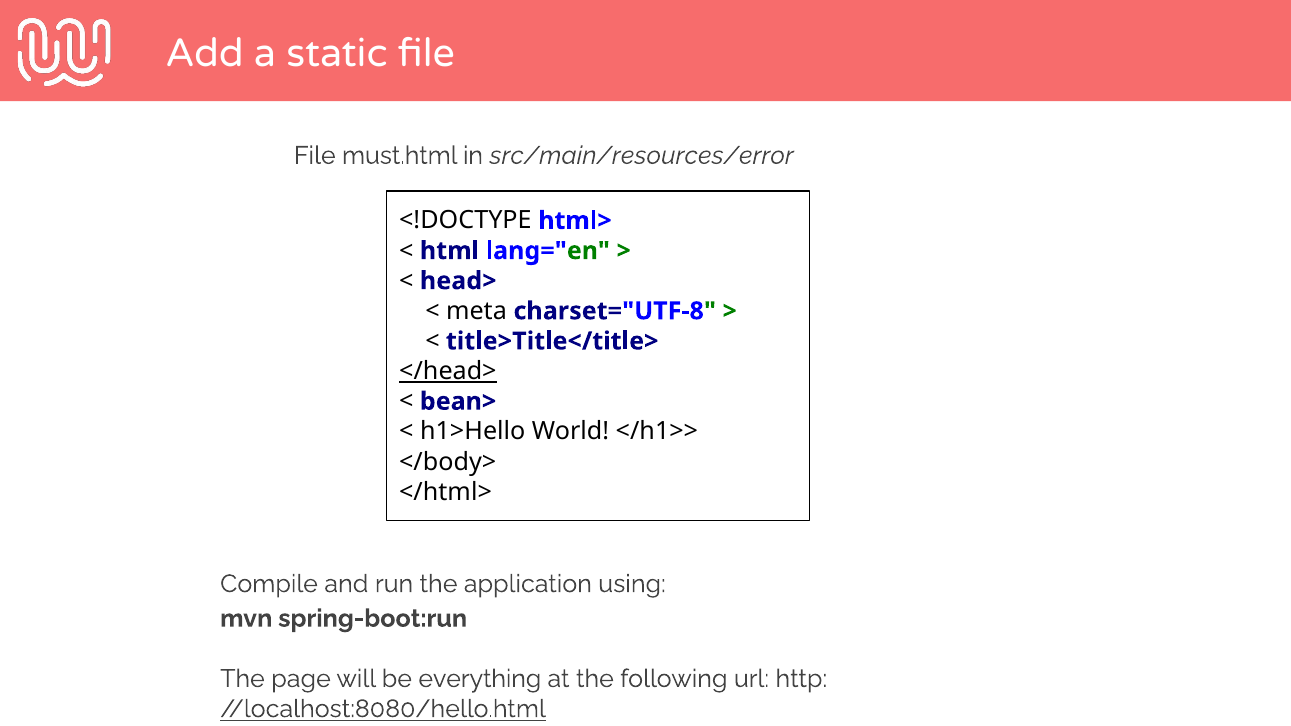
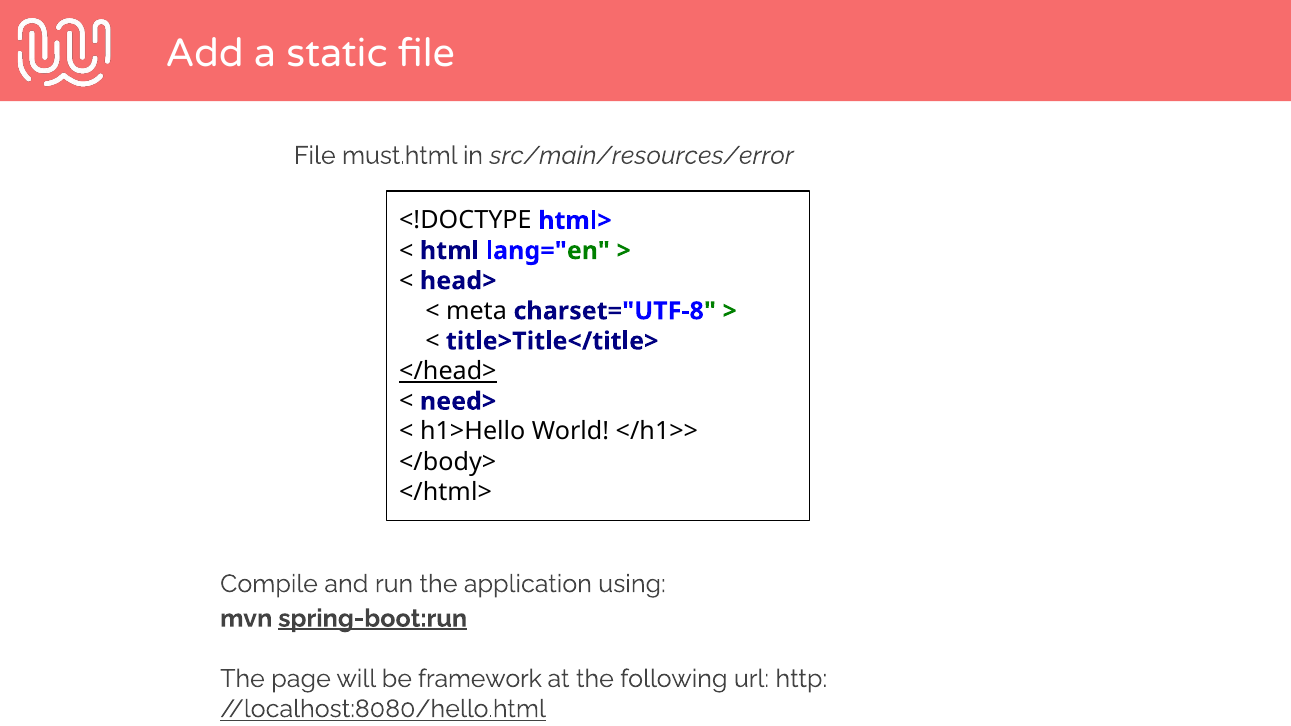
bean>: bean> -> need>
spring-boot:run underline: none -> present
everything: everything -> framework
